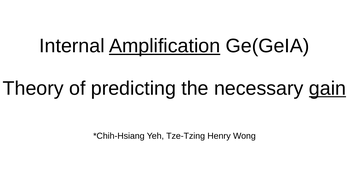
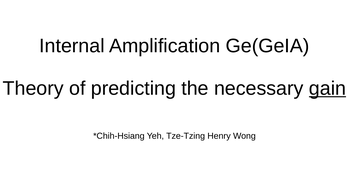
Amplification underline: present -> none
